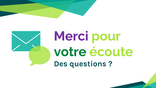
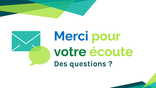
Merci colour: purple -> blue
